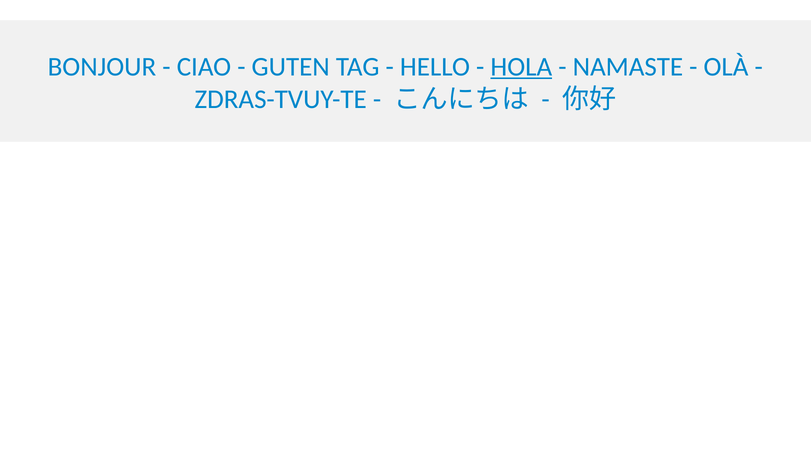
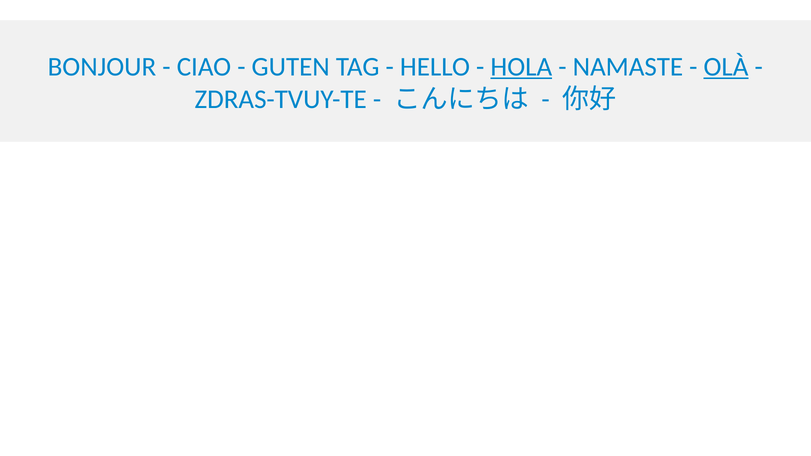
OLÀ underline: none -> present
